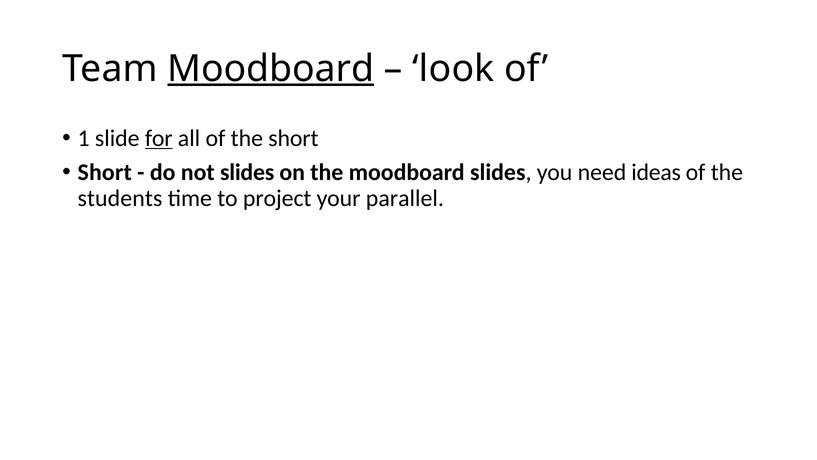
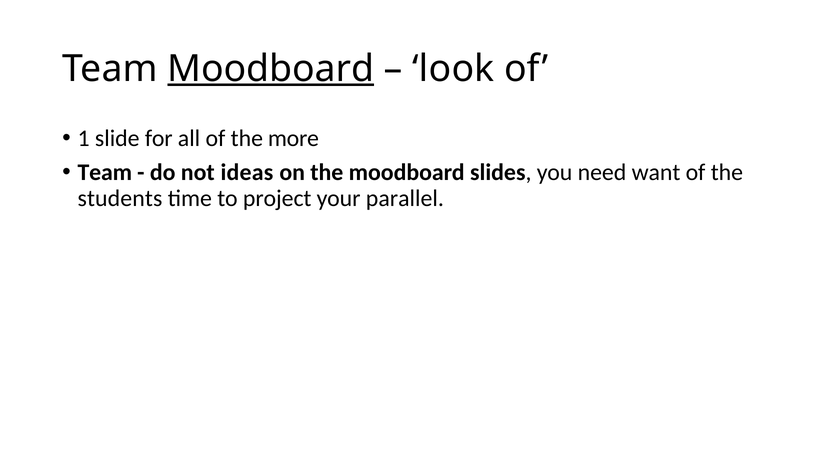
for underline: present -> none
the short: short -> more
Short at (105, 172): Short -> Team
not slides: slides -> ideas
ideas: ideas -> want
